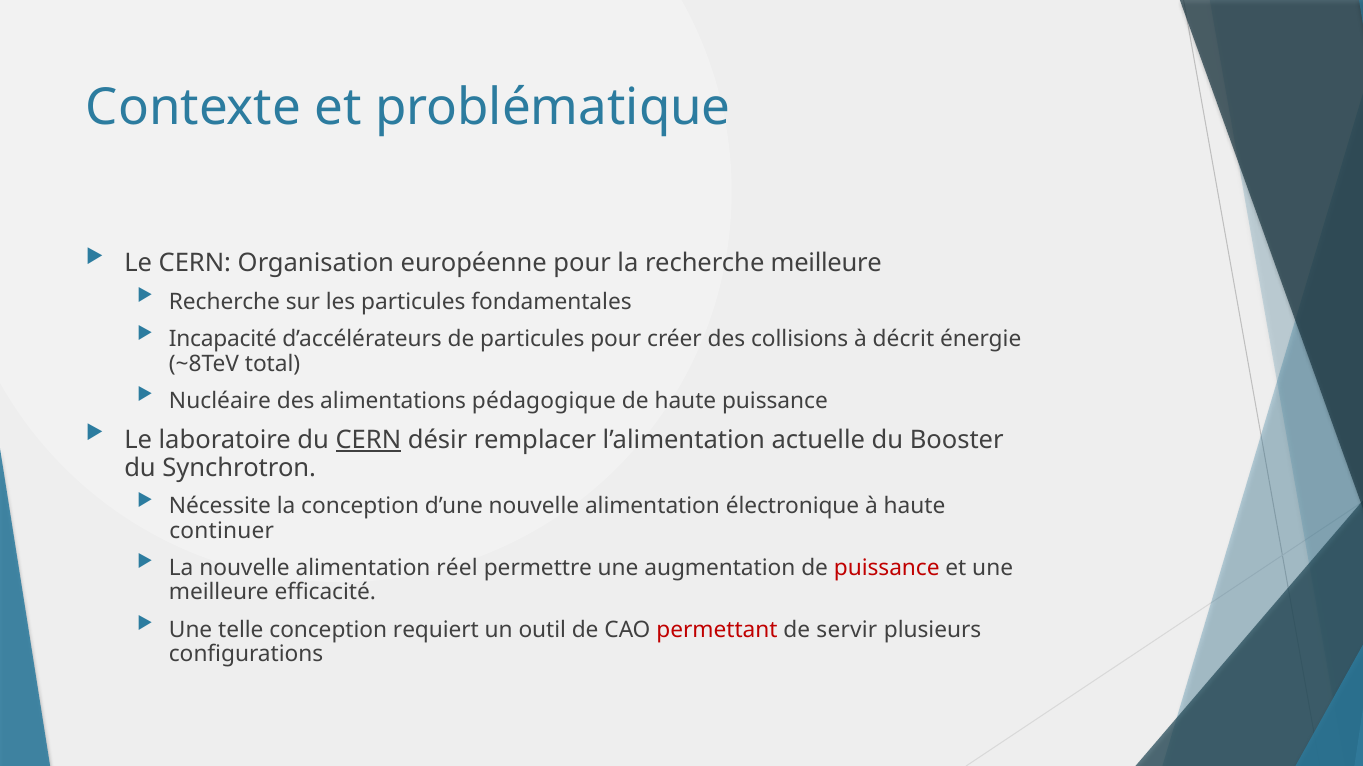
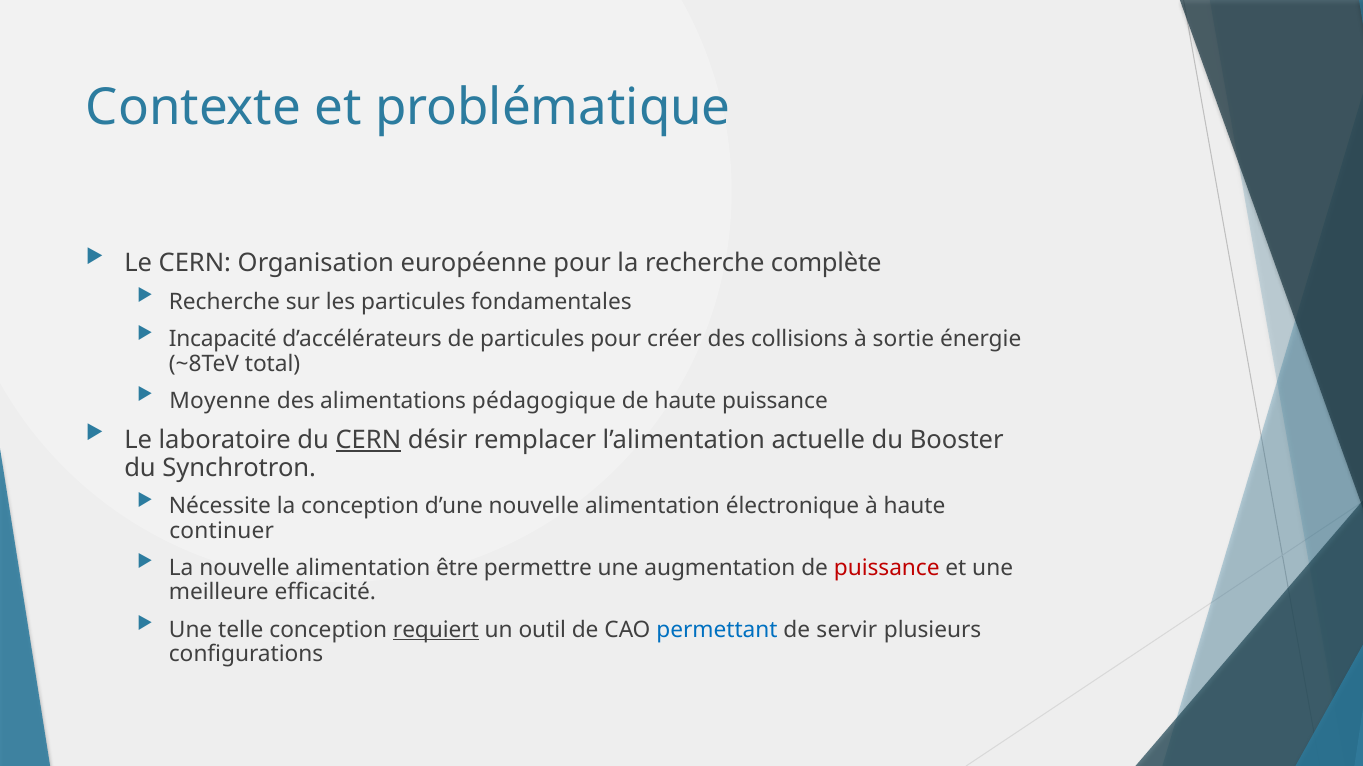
recherche meilleure: meilleure -> complète
décrit: décrit -> sortie
Nucléaire: Nucléaire -> Moyenne
réel: réel -> être
requiert underline: none -> present
permettant colour: red -> blue
